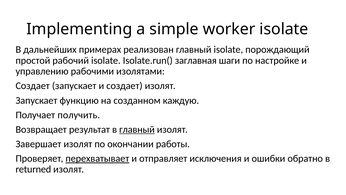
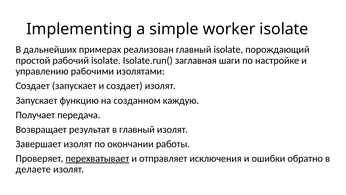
получить: получить -> передача
главный at (137, 129) underline: present -> none
returned: returned -> делаете
